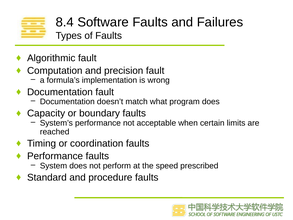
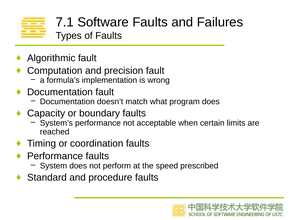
8.4: 8.4 -> 7.1
